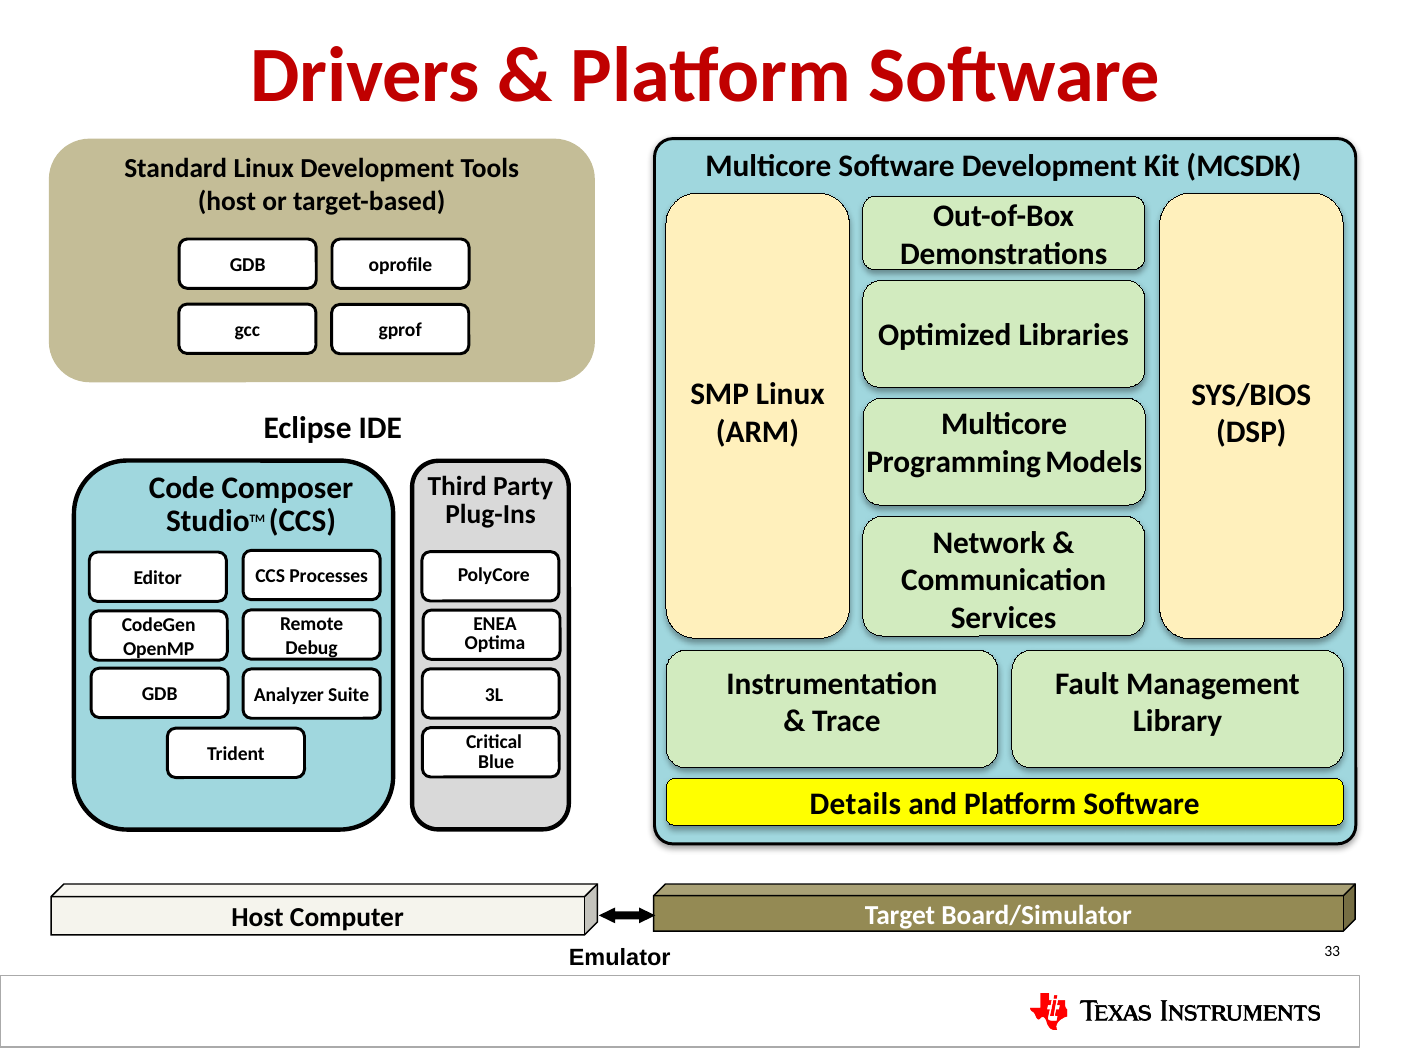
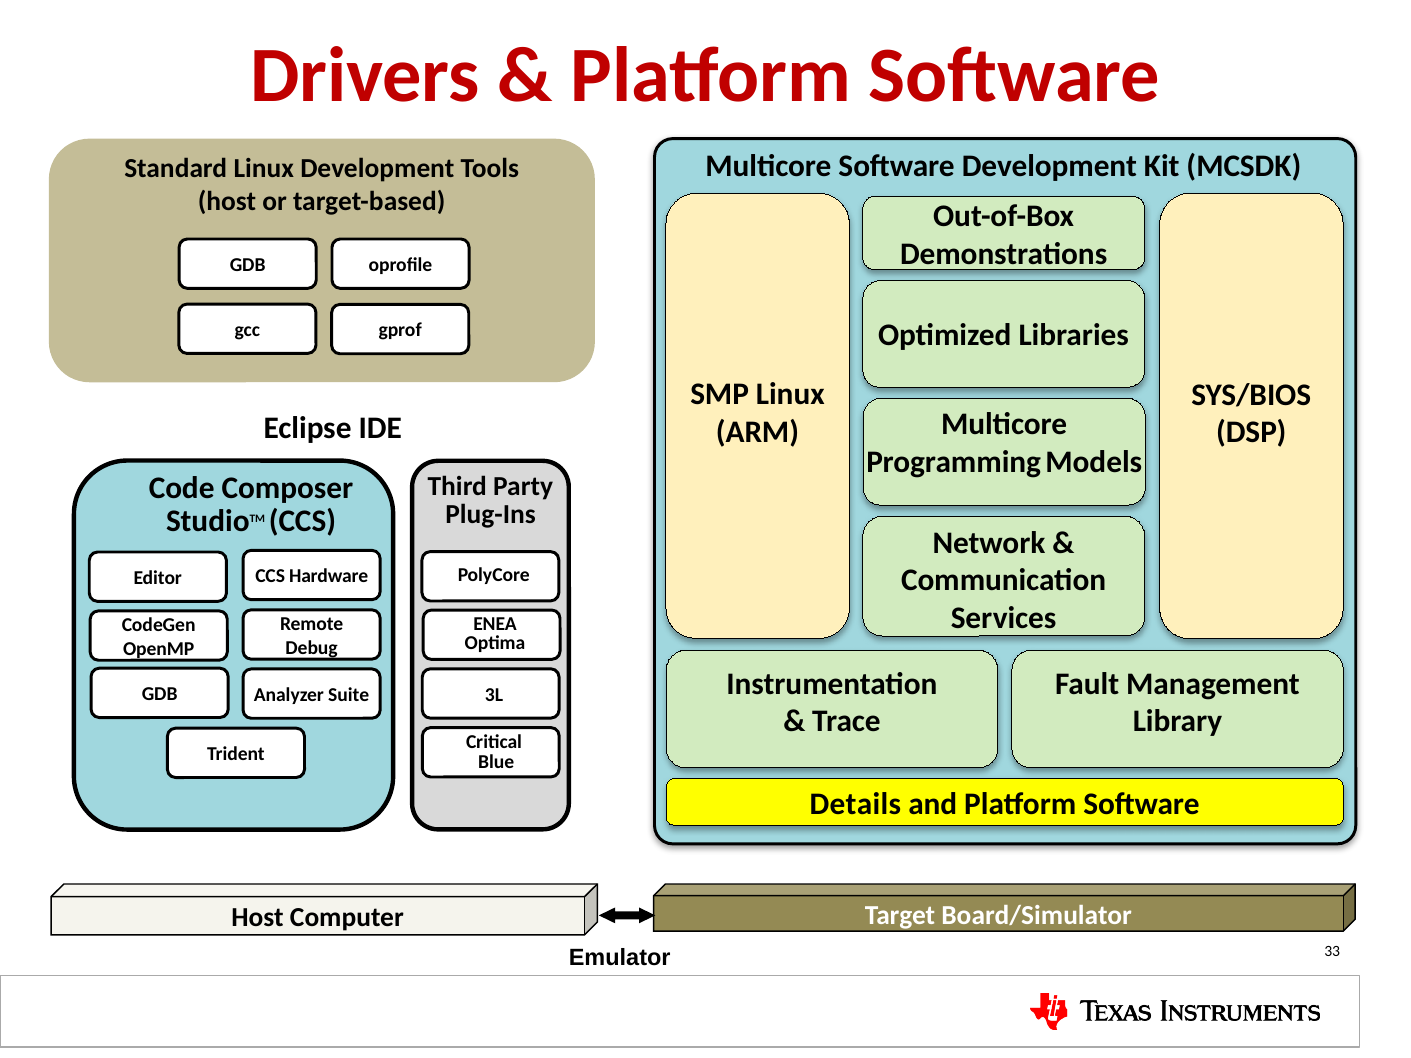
Processes: Processes -> Hardware
